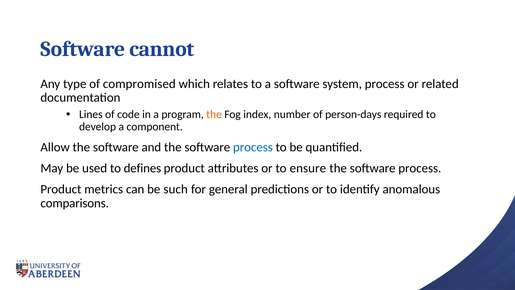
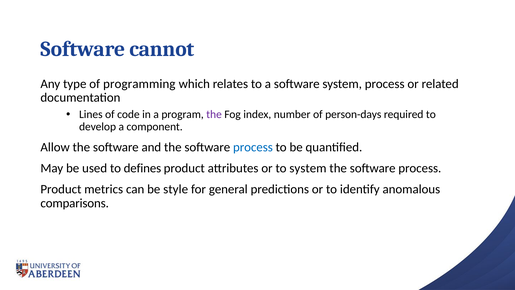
compromised: compromised -> programming
the at (214, 114) colour: orange -> purple
to ensure: ensure -> system
such: such -> style
